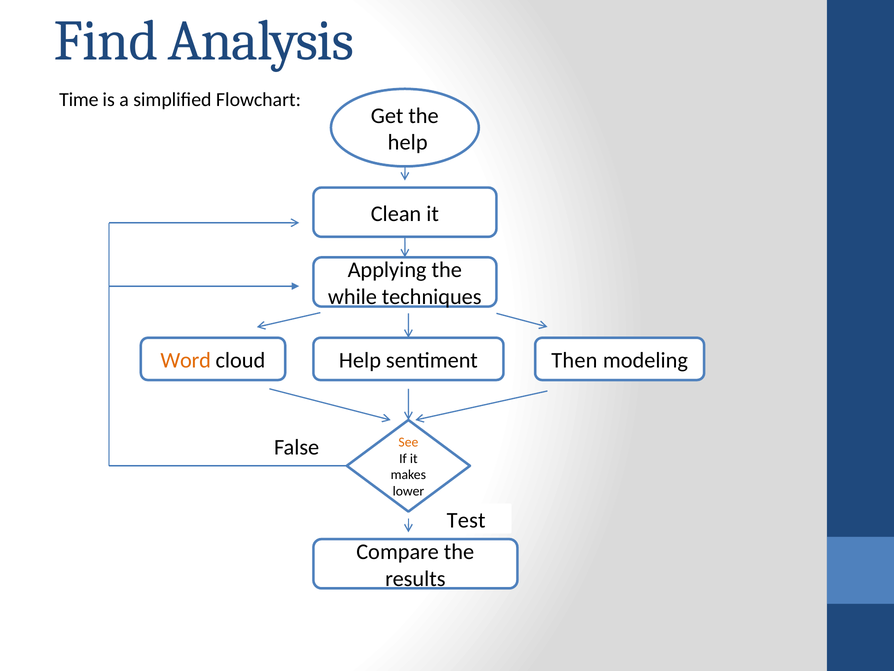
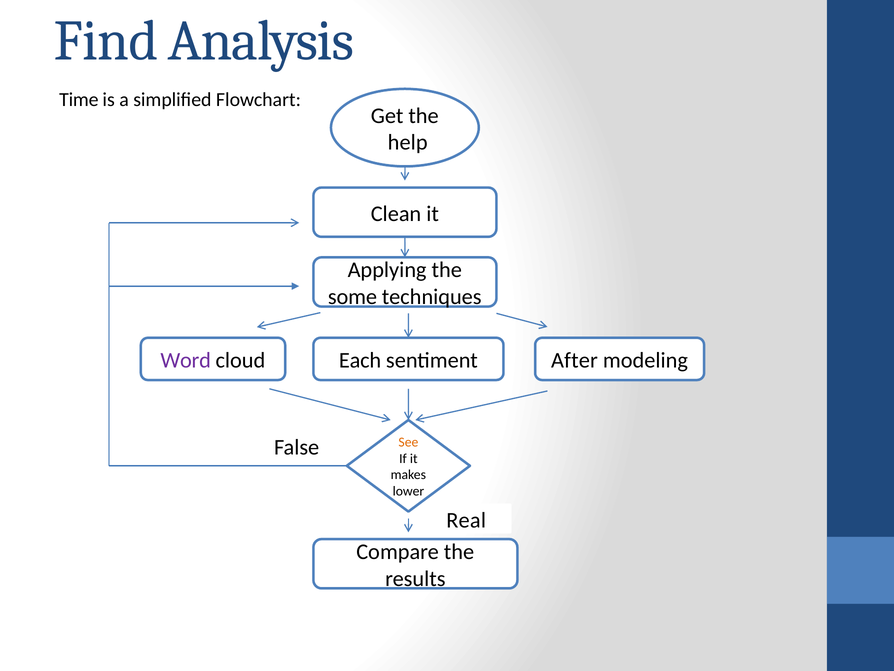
while: while -> some
Word colour: orange -> purple
cloud Help: Help -> Each
Then: Then -> After
Test: Test -> Real
